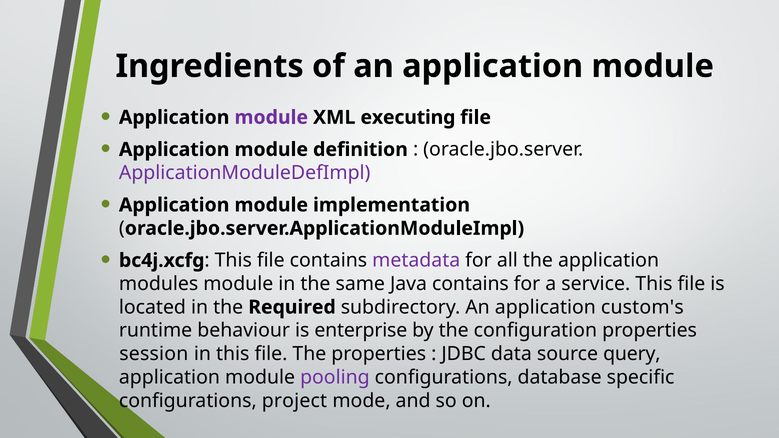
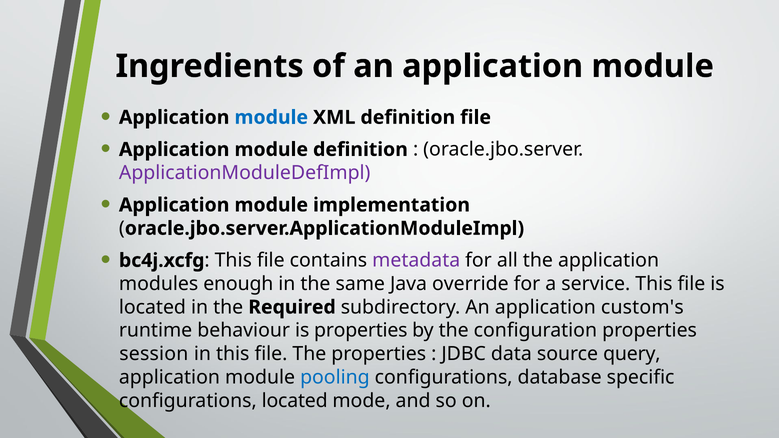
module at (271, 117) colour: purple -> blue
XML executing: executing -> definition
modules module: module -> enough
Java contains: contains -> override
is enterprise: enterprise -> properties
pooling colour: purple -> blue
configurations project: project -> located
